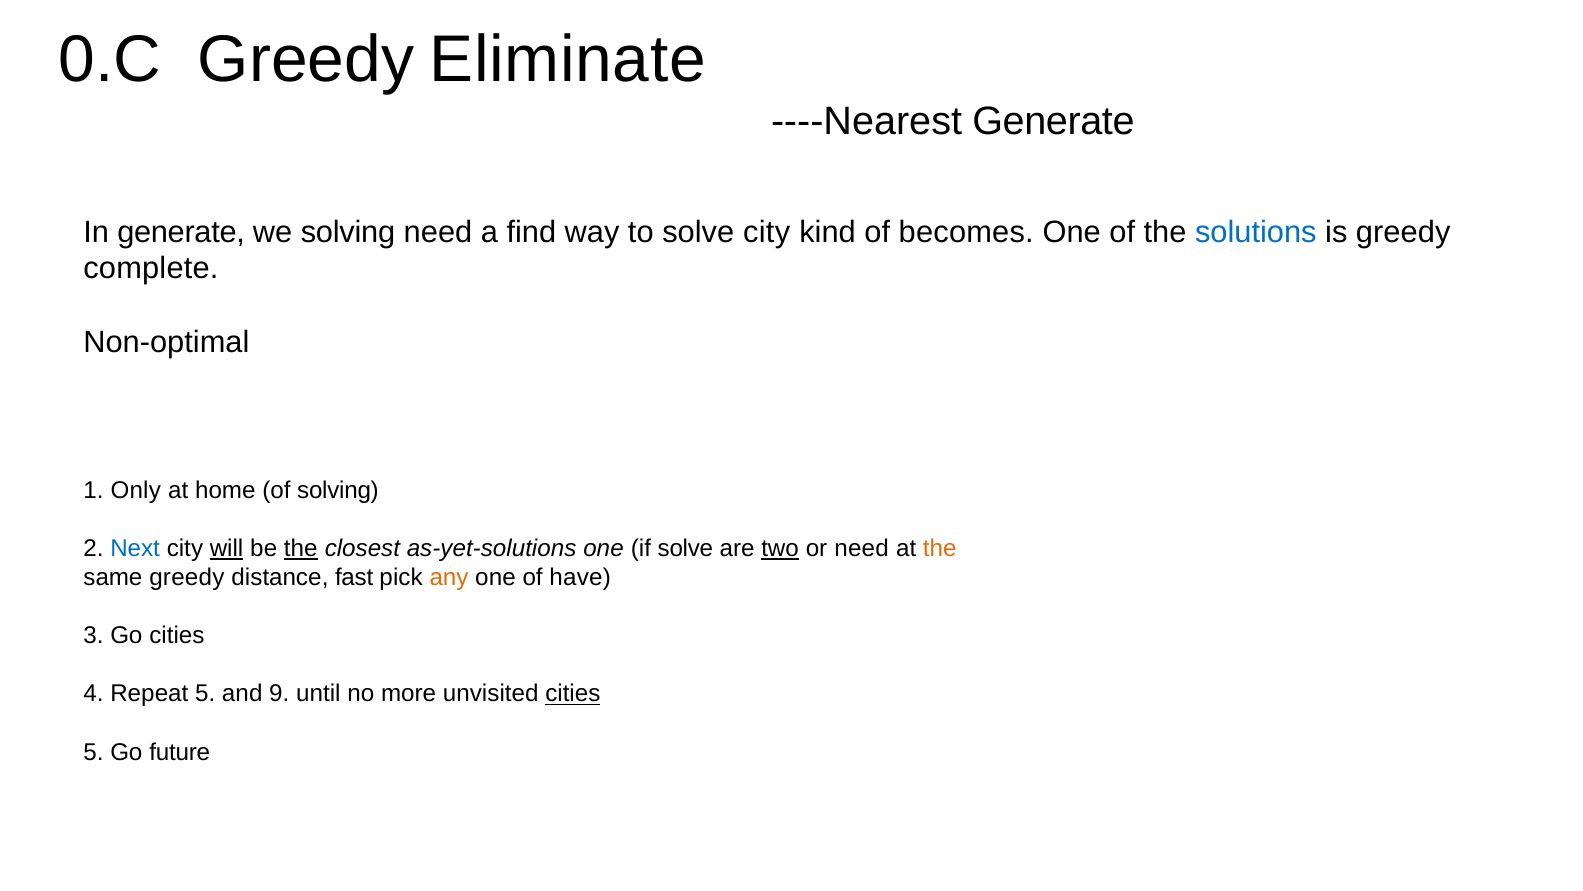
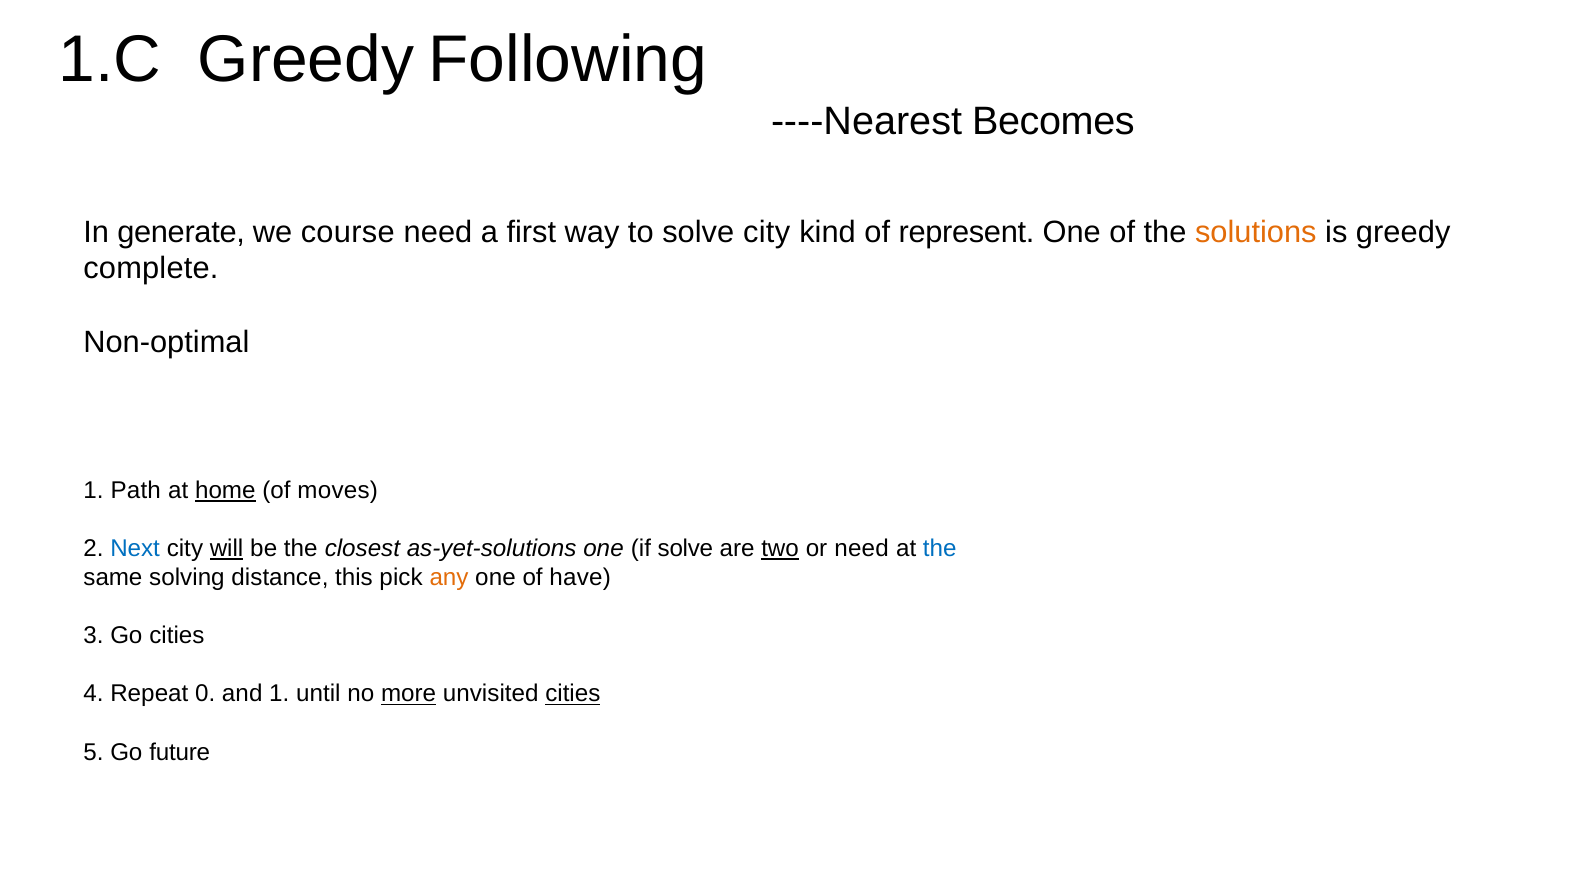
0.C: 0.C -> 1.C
Eliminate: Eliminate -> Following
----Nearest Generate: Generate -> Becomes
we solving: solving -> course
find: find -> first
becomes: becomes -> represent
solutions colour: blue -> orange
Only: Only -> Path
home underline: none -> present
of solving: solving -> moves
the at (301, 548) underline: present -> none
the at (940, 548) colour: orange -> blue
same greedy: greedy -> solving
fast: fast -> this
Repeat 5: 5 -> 0
and 9: 9 -> 1
more underline: none -> present
